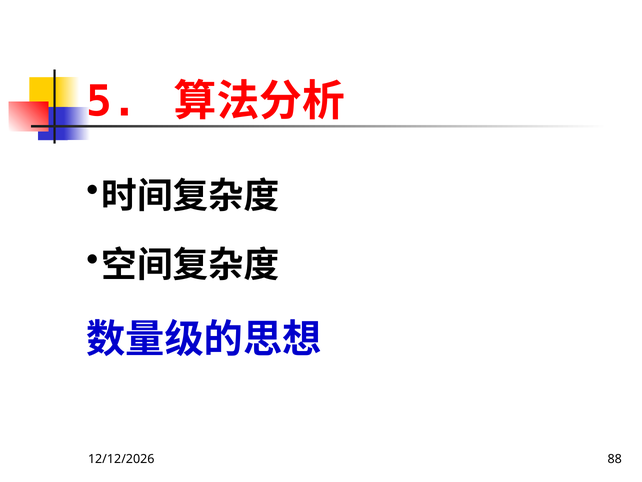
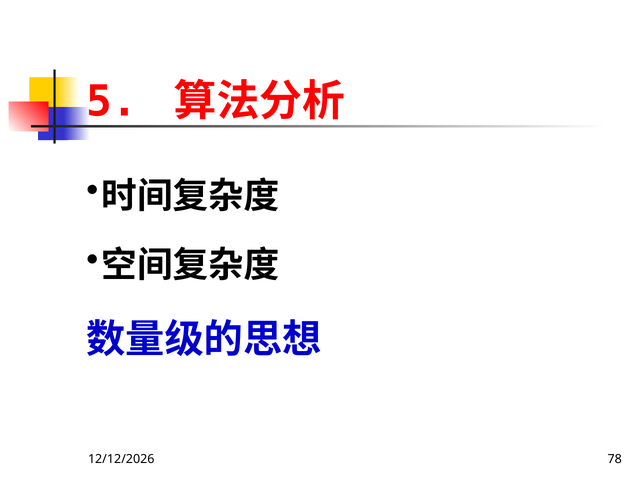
88: 88 -> 78
